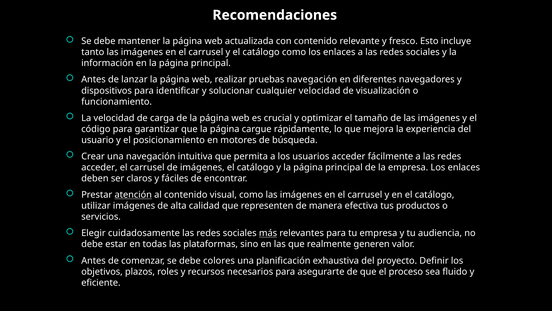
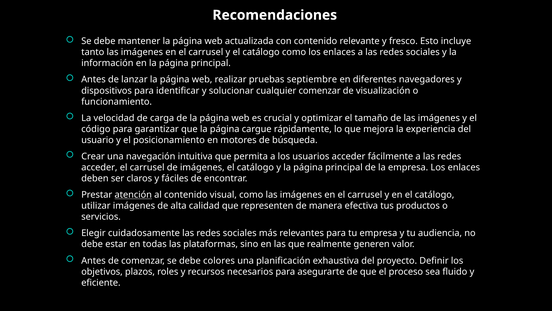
pruebas navegación: navegación -> septiembre
cualquier velocidad: velocidad -> comenzar
más underline: present -> none
